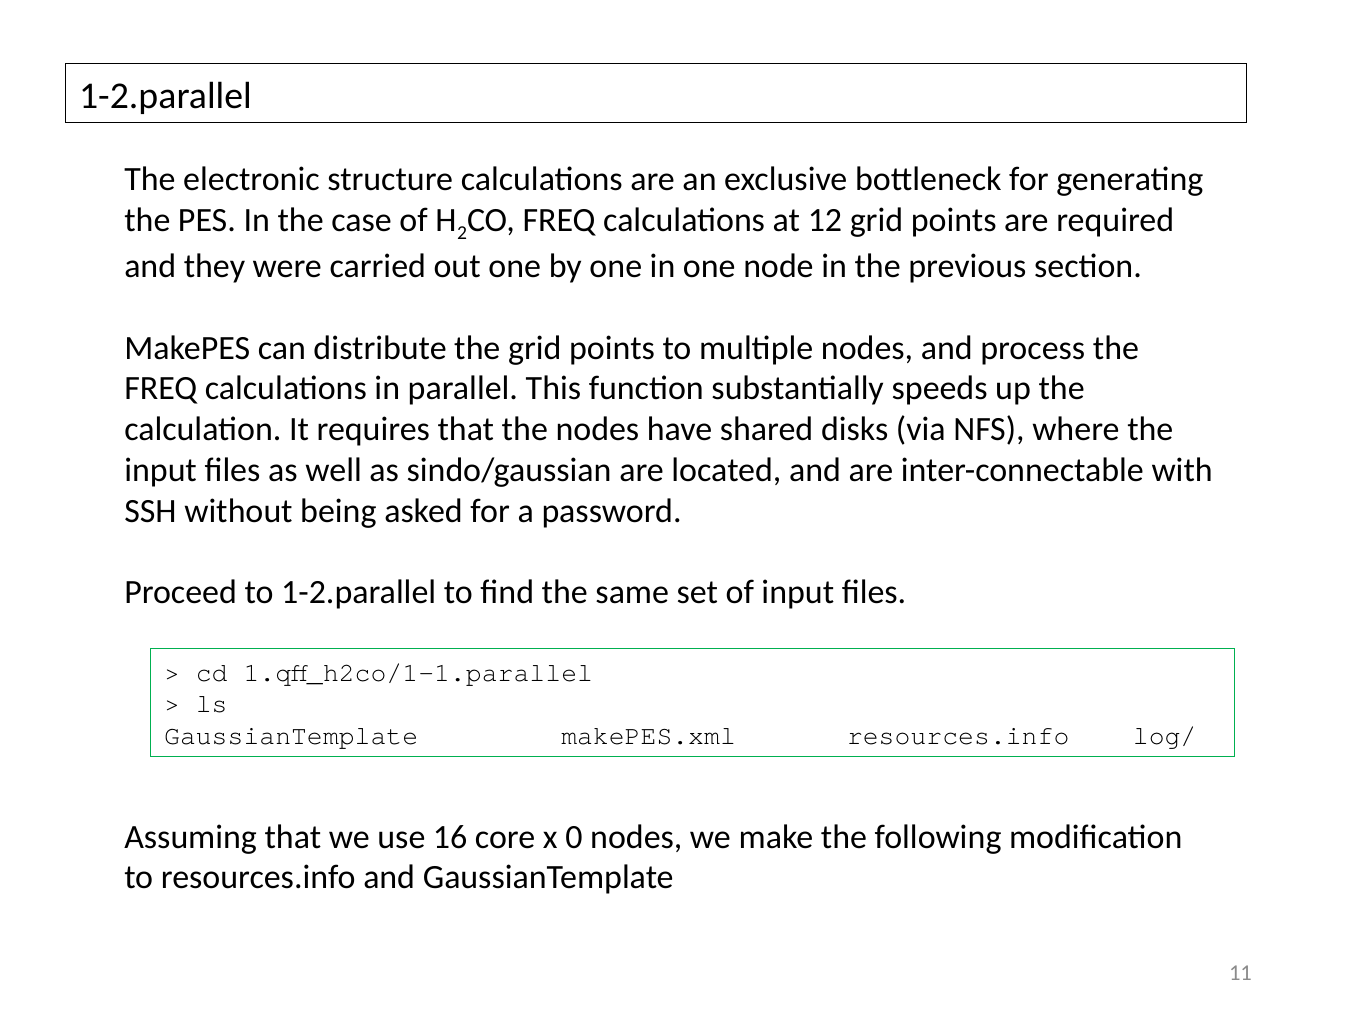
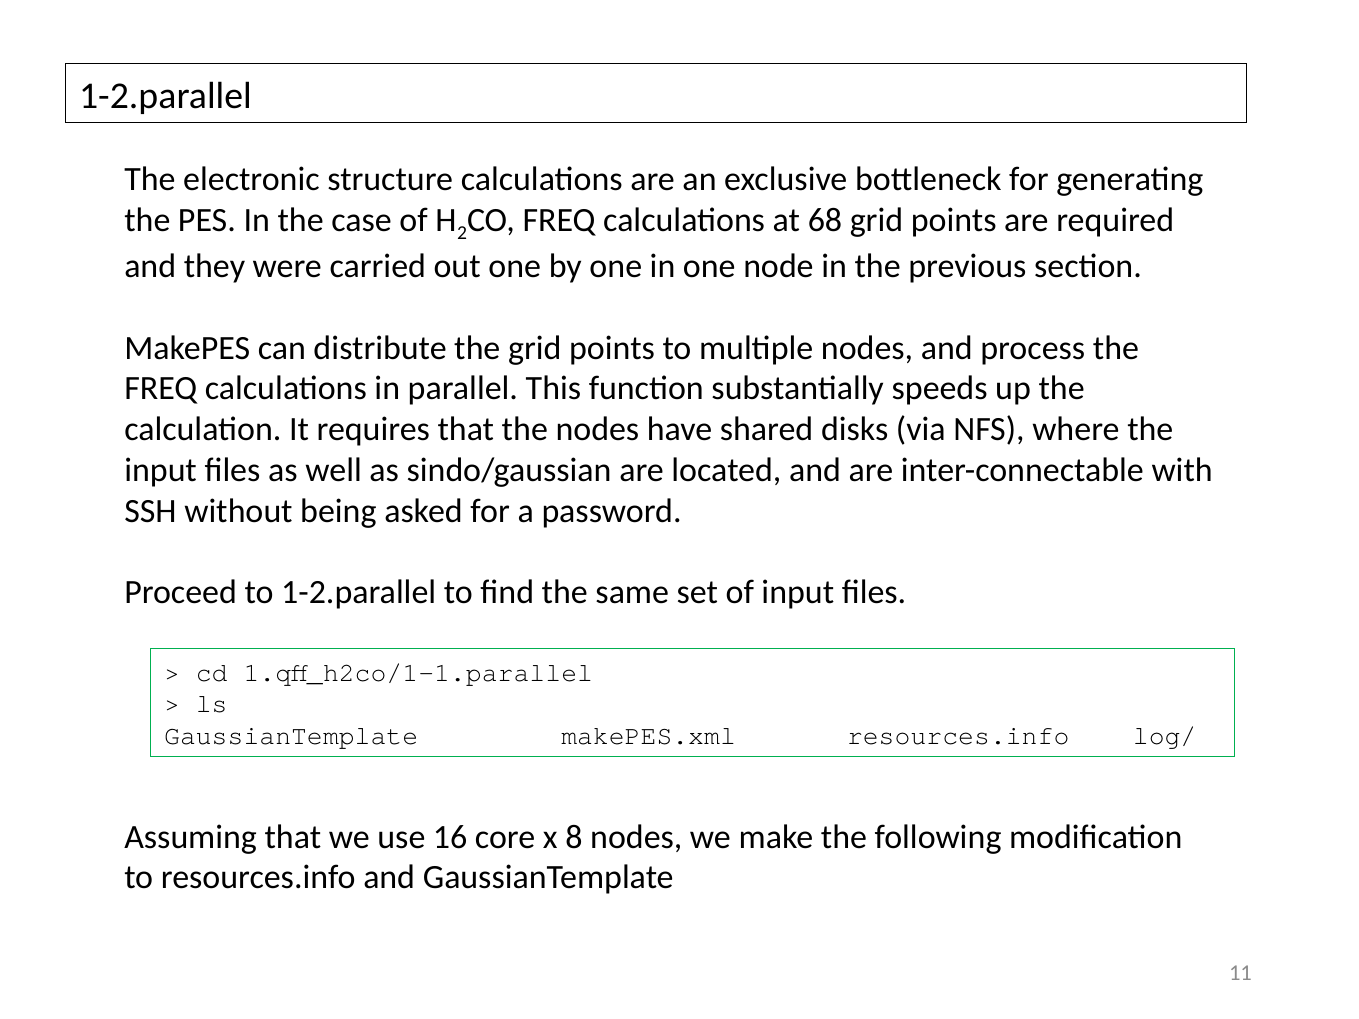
12: 12 -> 68
0: 0 -> 8
